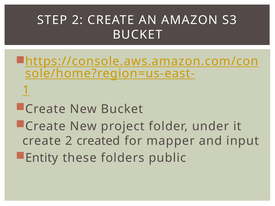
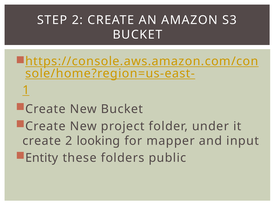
created: created -> looking
